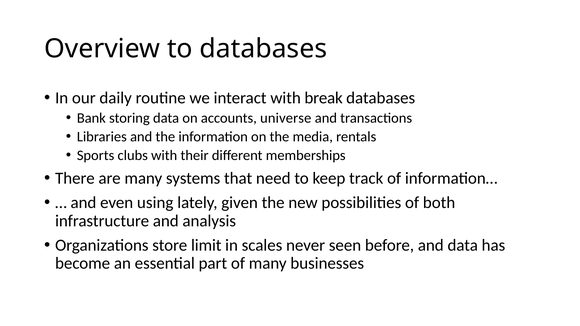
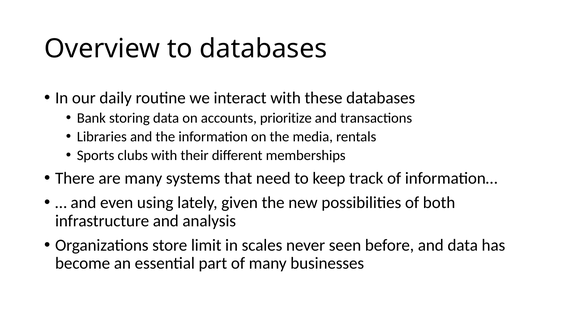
break: break -> these
universe: universe -> prioritize
